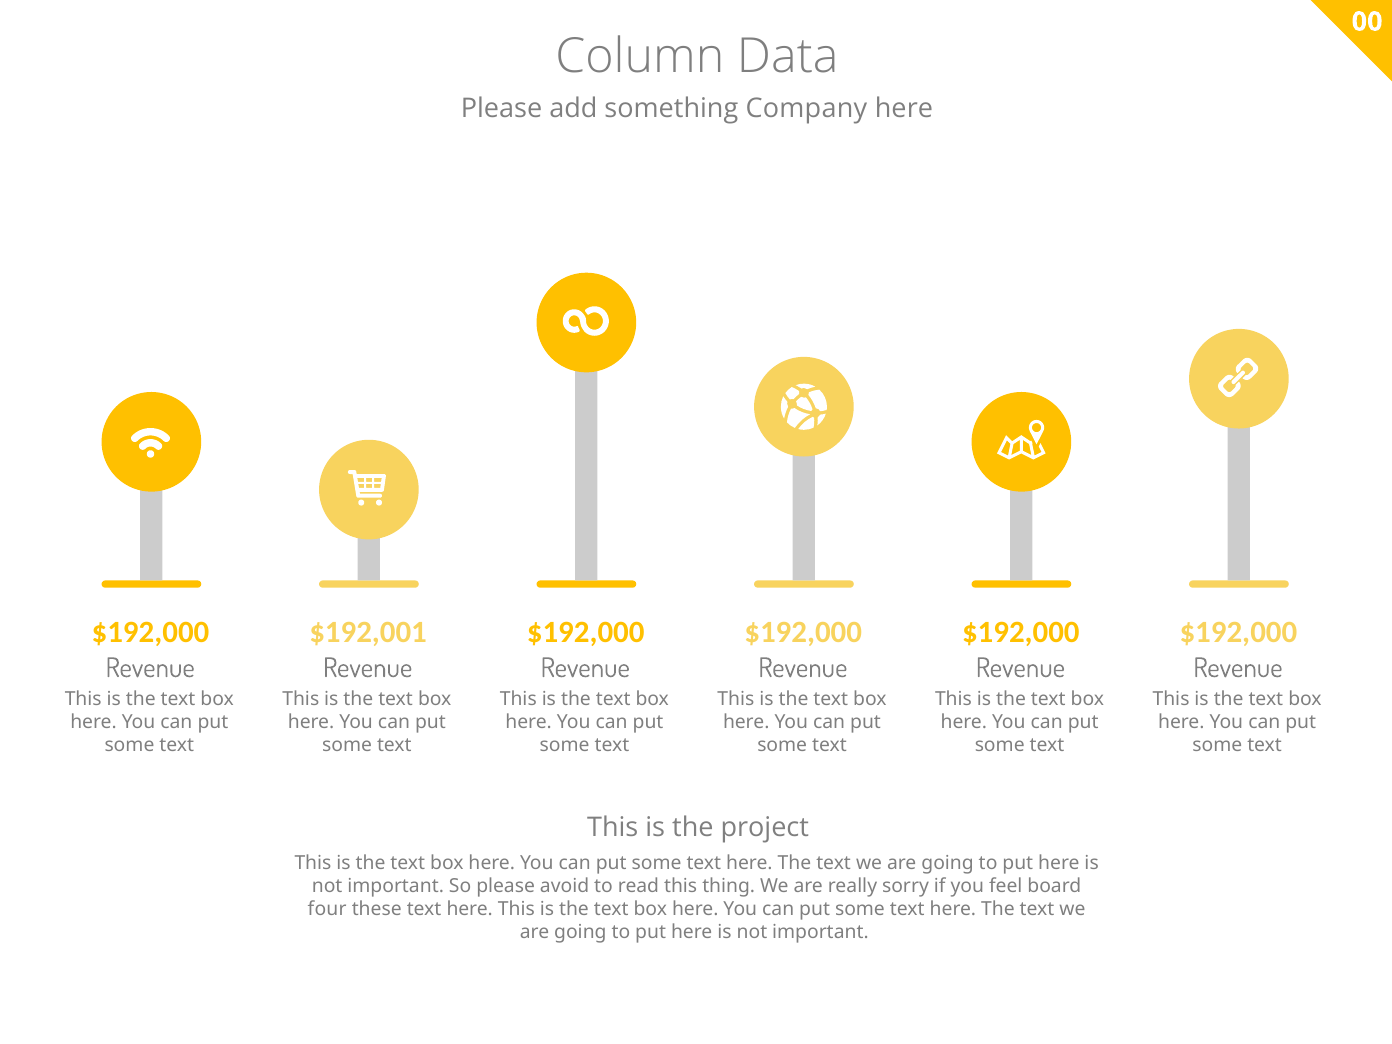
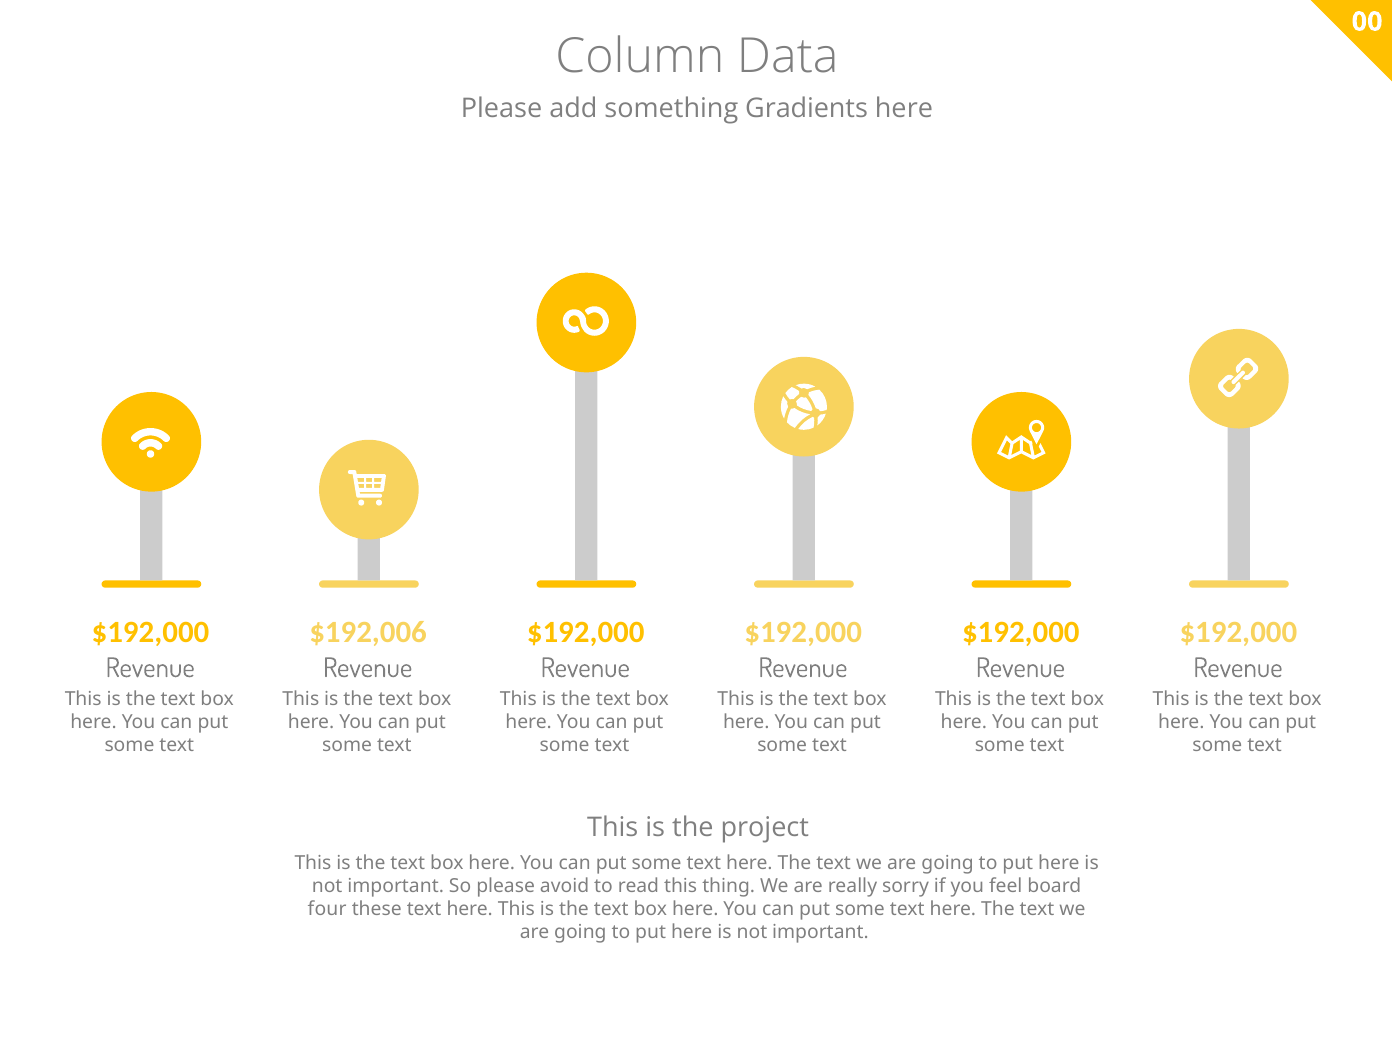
Company: Company -> Gradients
$192,001: $192,001 -> $192,006
